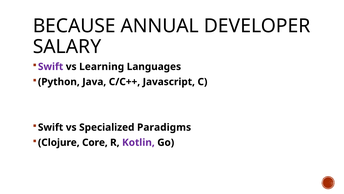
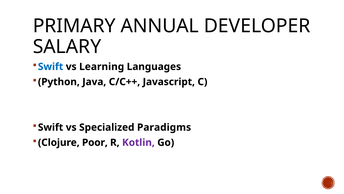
BECAUSE: BECAUSE -> PRIMARY
Swift at (51, 67) colour: purple -> blue
Core: Core -> Poor
